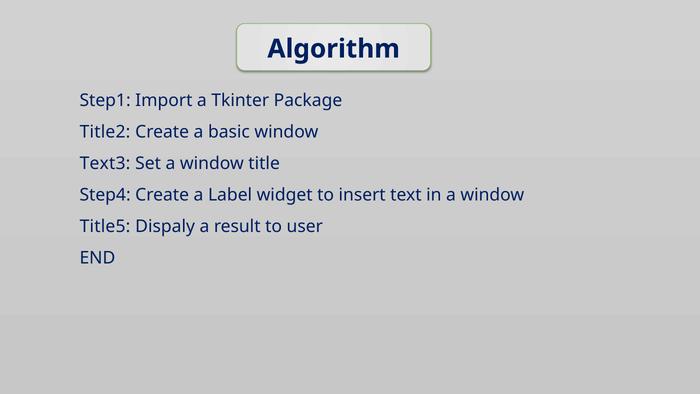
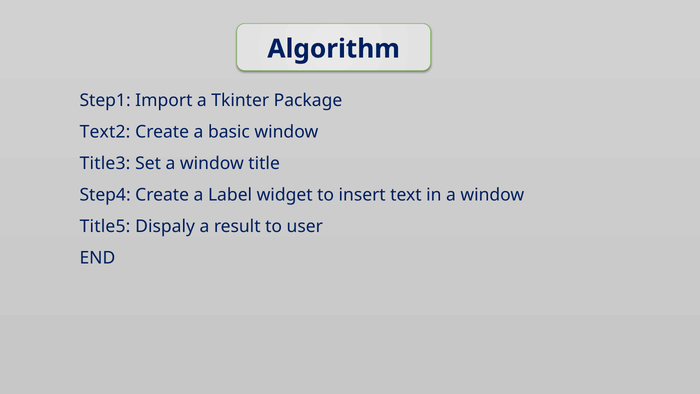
Title2: Title2 -> Text2
Text3: Text3 -> Title3
